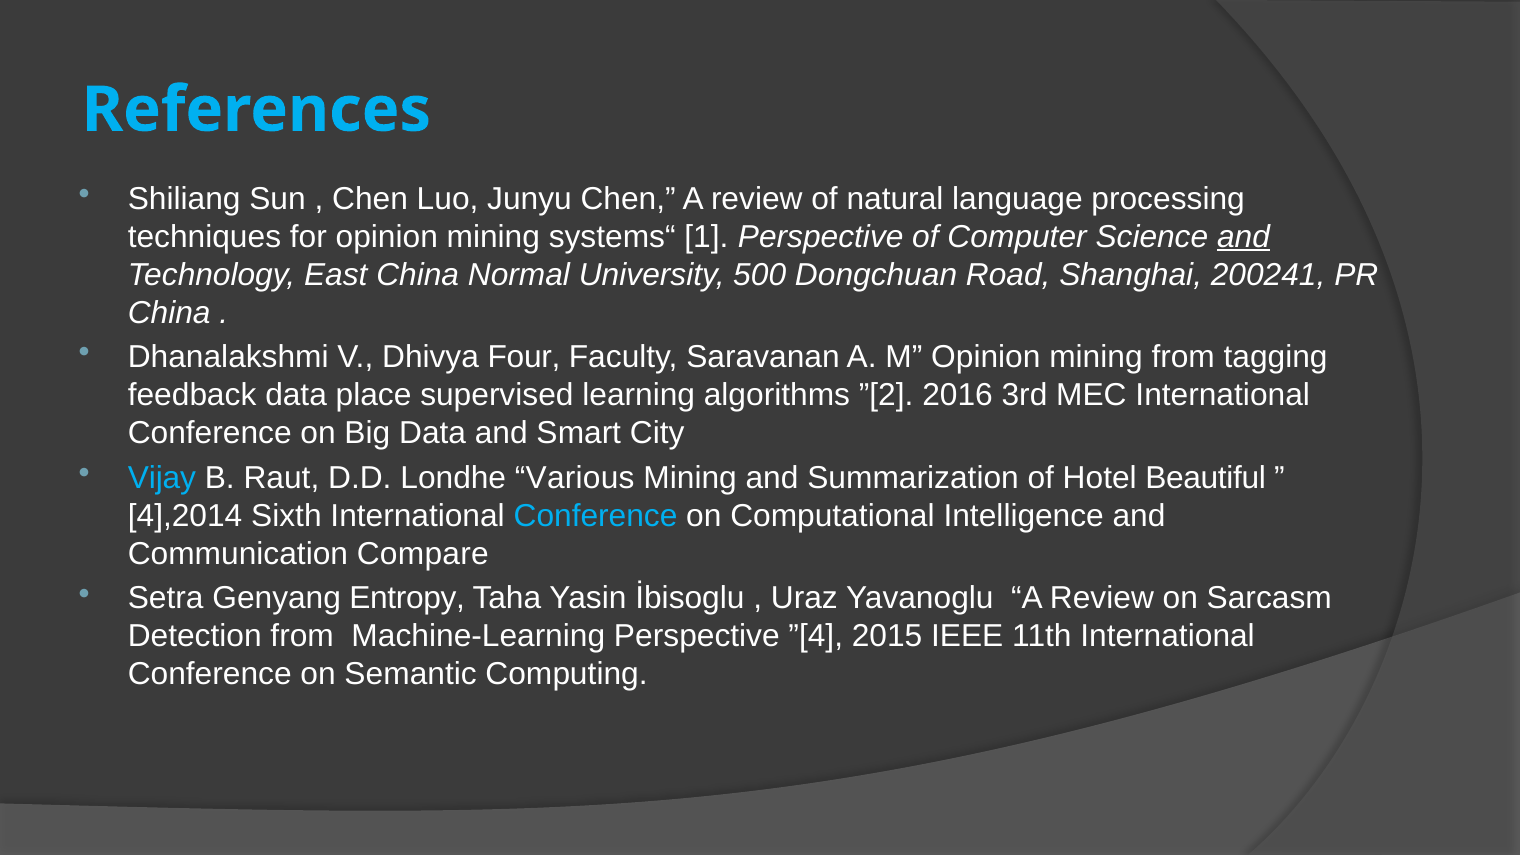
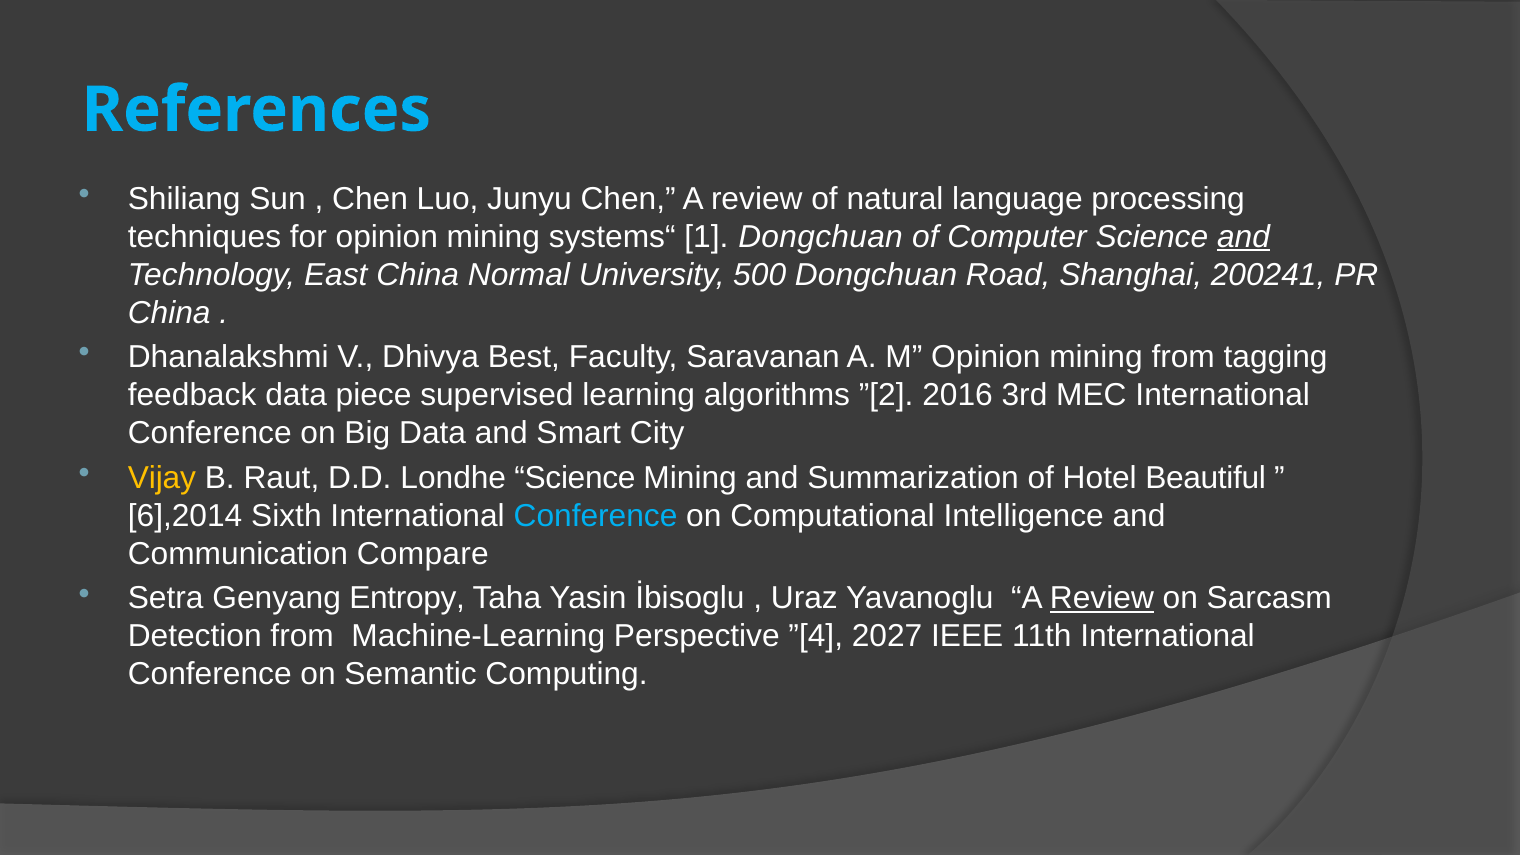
1 Perspective: Perspective -> Dongchuan
Four: Four -> Best
place: place -> piece
Vijay colour: light blue -> yellow
Londhe Various: Various -> Science
4],2014: 4],2014 -> 6],2014
Review at (1102, 598) underline: none -> present
2015: 2015 -> 2027
